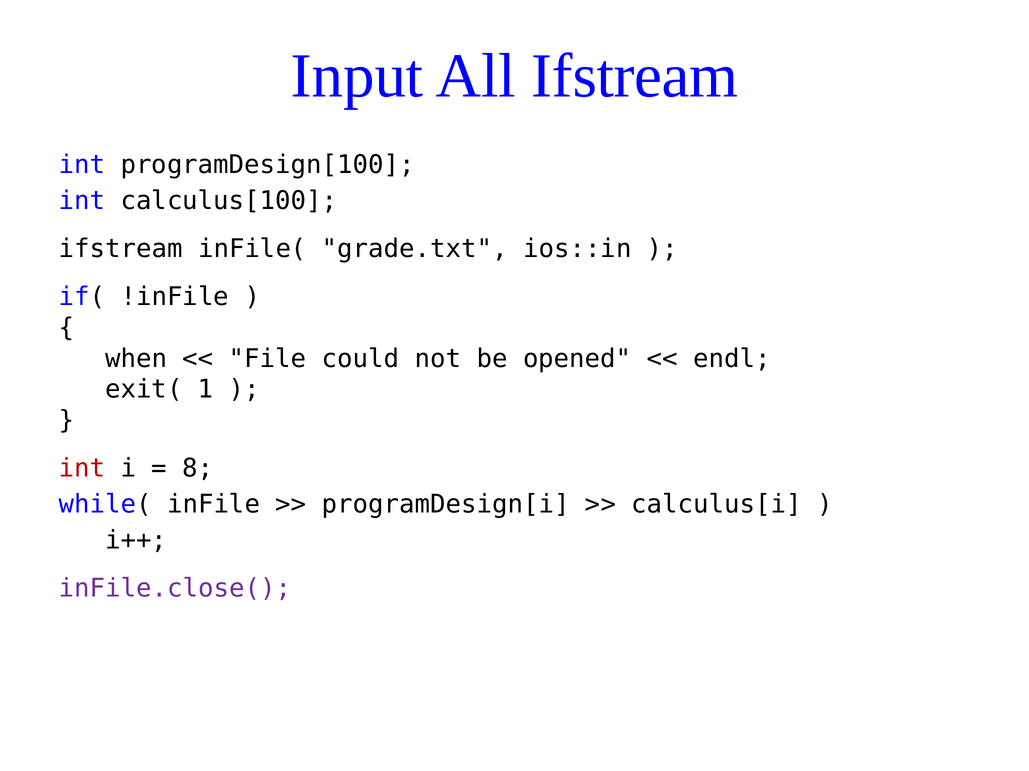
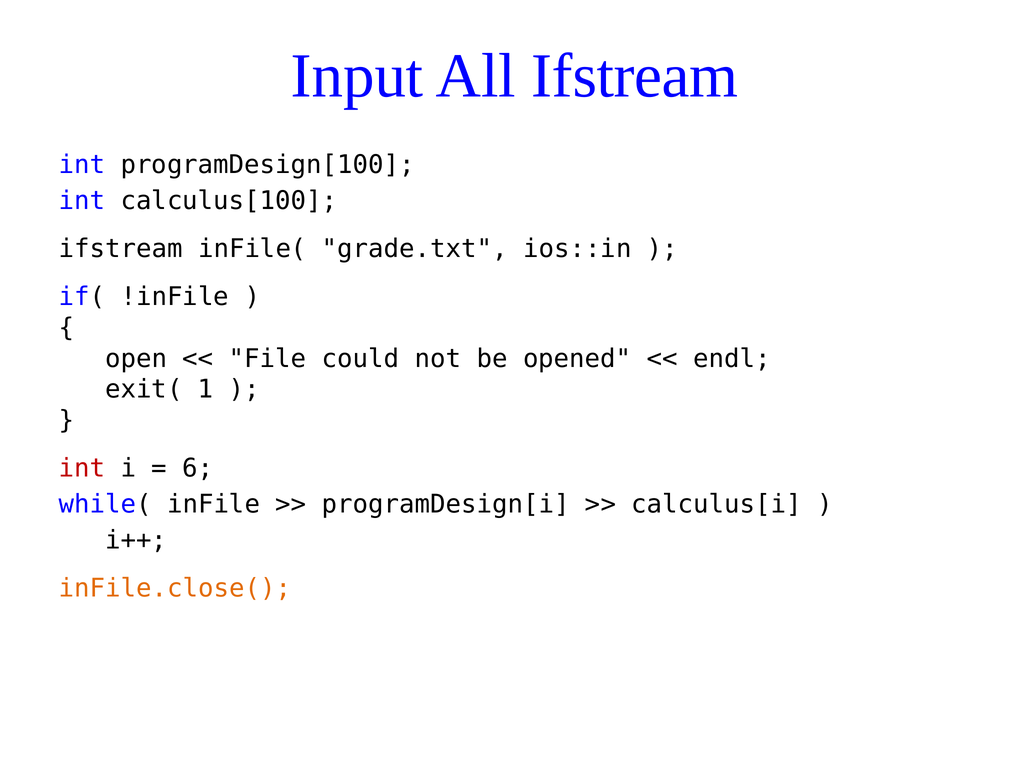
when: when -> open
8: 8 -> 6
inFile.close( colour: purple -> orange
